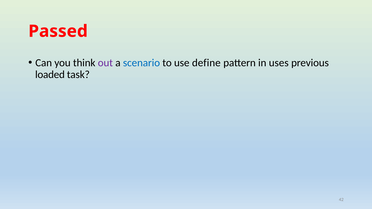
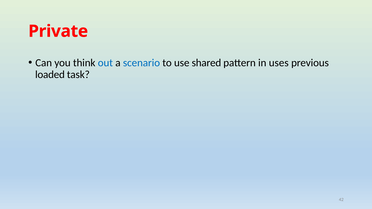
Passed: Passed -> Private
out colour: purple -> blue
define: define -> shared
